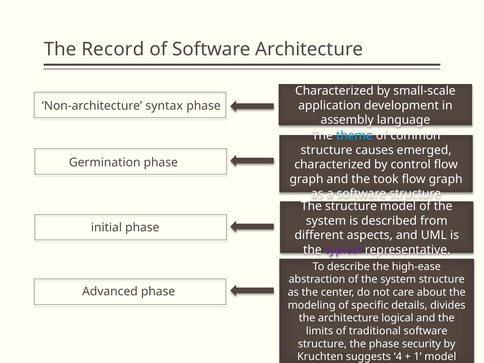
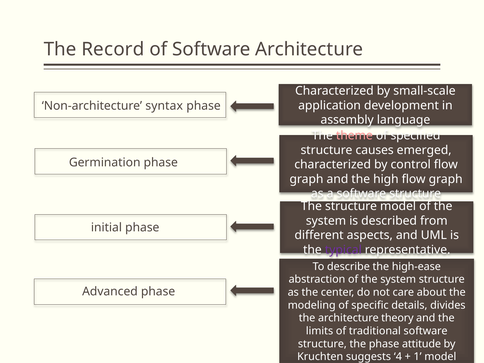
theme colour: light blue -> pink
common: common -> specified
took: took -> high
logical: logical -> theory
security: security -> attitude
